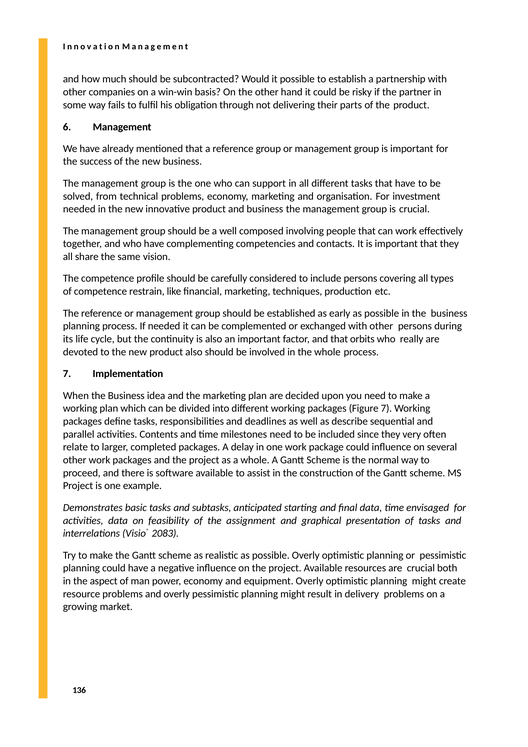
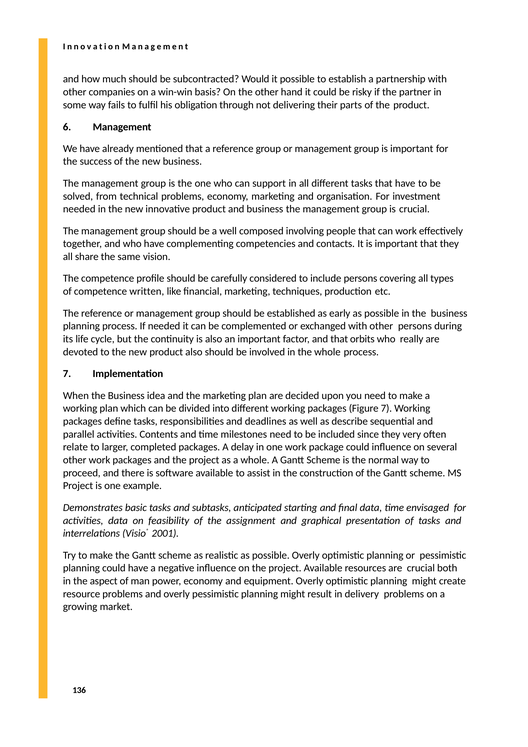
restrain: restrain -> written
2083: 2083 -> 2001
